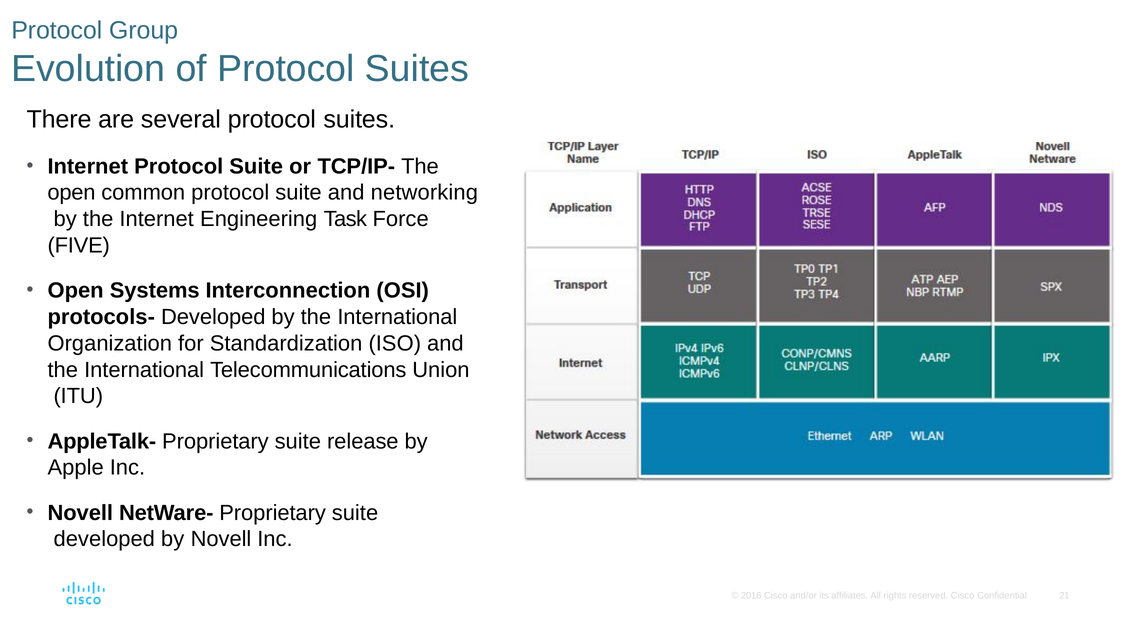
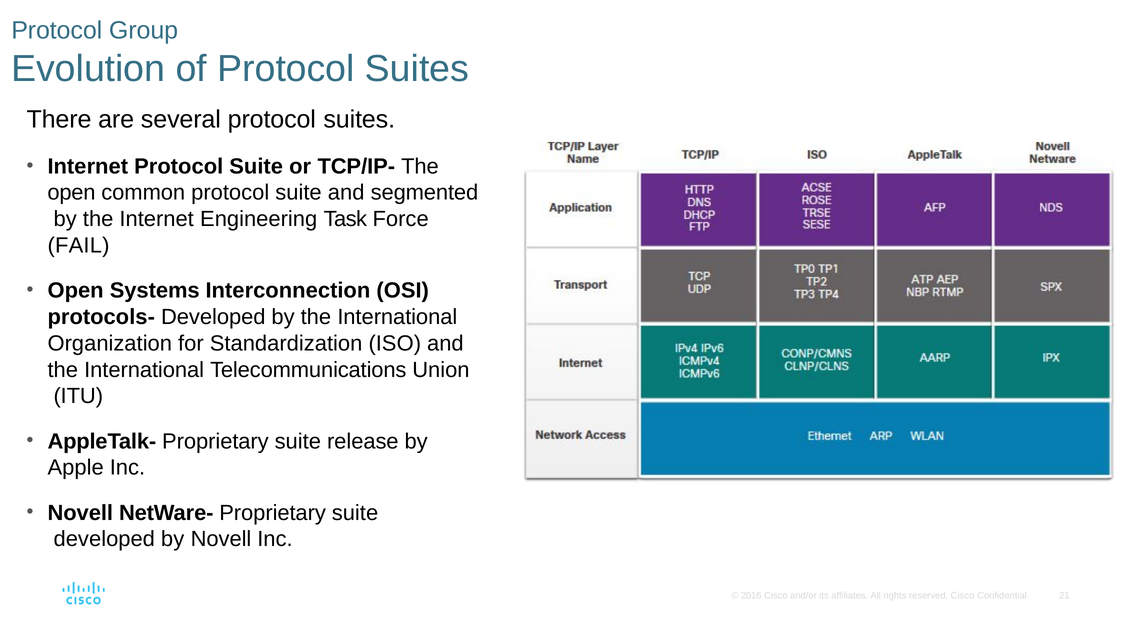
networking: networking -> segmented
FIVE: FIVE -> FAIL
